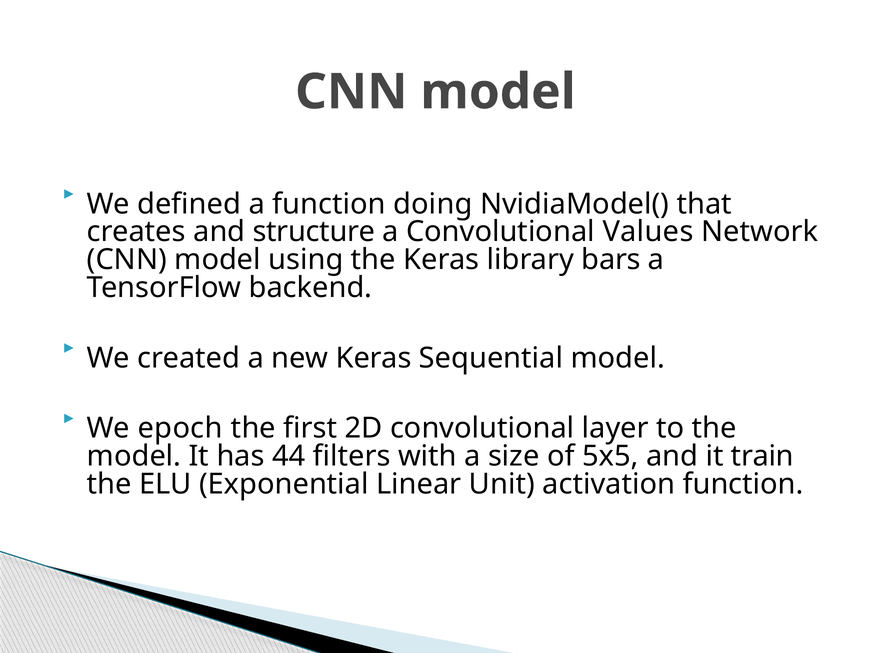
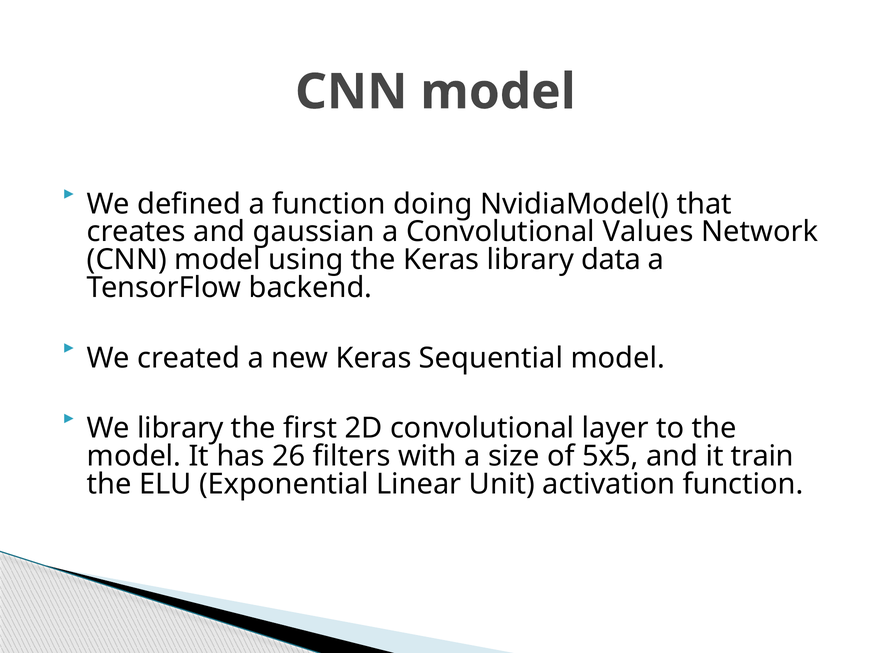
structure: structure -> gaussian
bars: bars -> data
We epoch: epoch -> library
44: 44 -> 26
